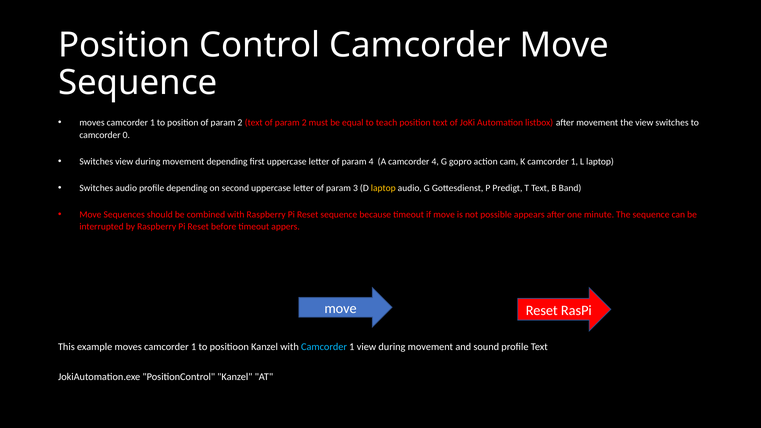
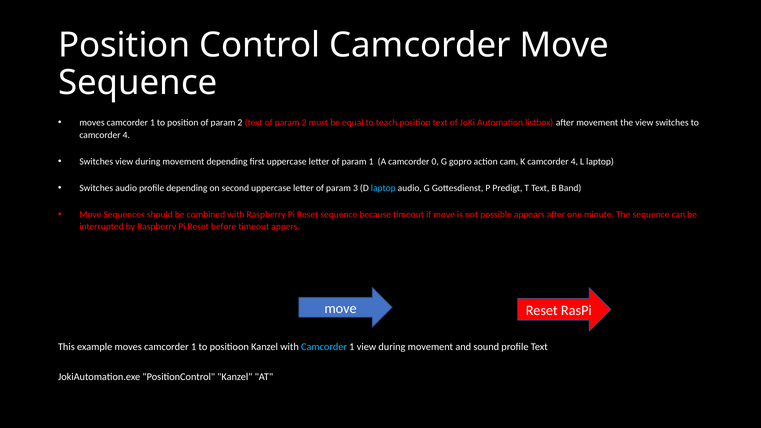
0 at (126, 135): 0 -> 4
param 4: 4 -> 1
camcorder 4: 4 -> 0
K camcorder 1: 1 -> 4
laptop at (383, 188) colour: yellow -> light blue
